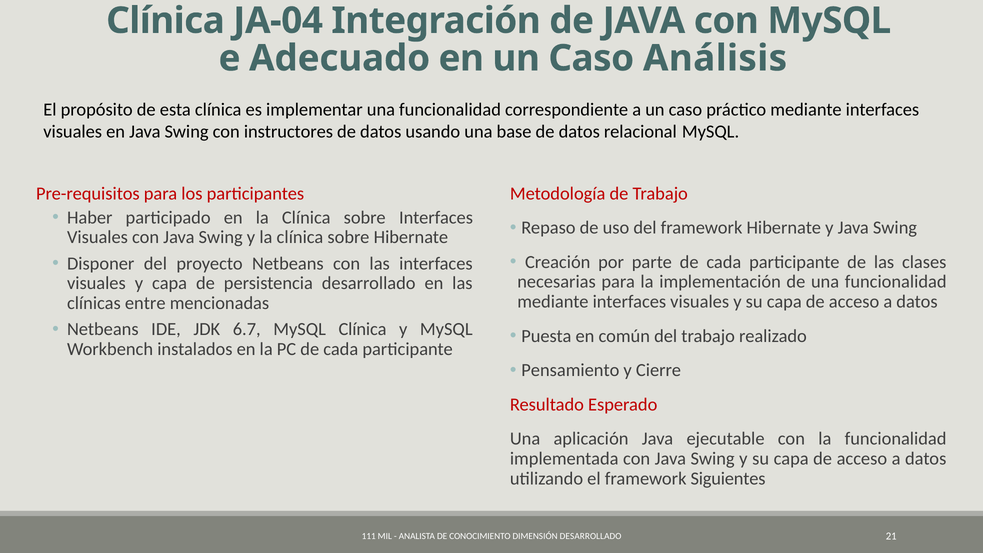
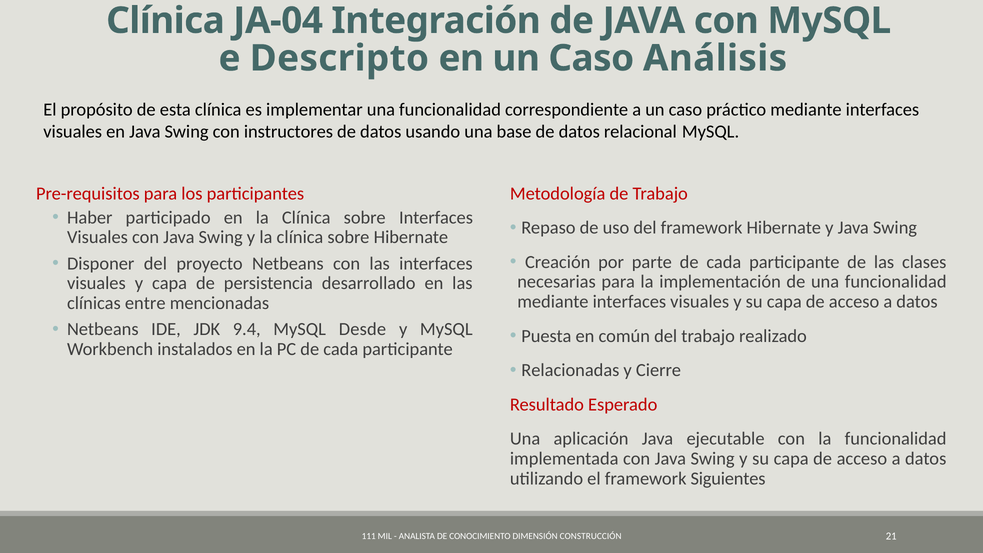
Adecuado: Adecuado -> Descripto
6.7: 6.7 -> 9.4
MySQL Clínica: Clínica -> Desde
Pensamiento: Pensamiento -> Relacionadas
DIMENSIÓN DESARROLLADO: DESARROLLADO -> CONSTRUCCIÓN
